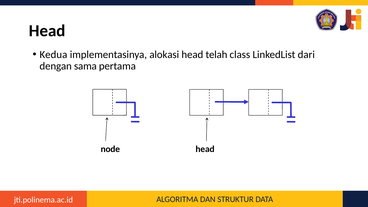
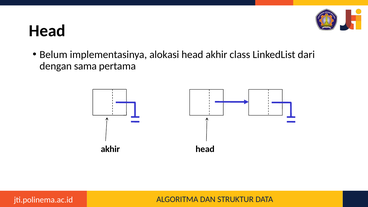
Kedua: Kedua -> Belum
head telah: telah -> akhir
node at (110, 149): node -> akhir
